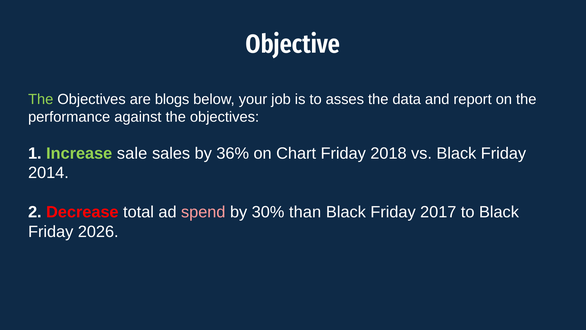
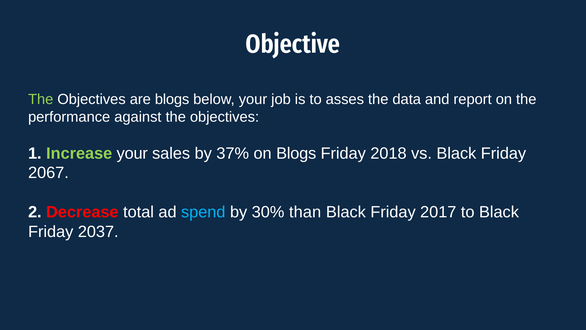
Increase sale: sale -> your
36%: 36% -> 37%
on Chart: Chart -> Blogs
2014: 2014 -> 2067
spend colour: pink -> light blue
2026: 2026 -> 2037
